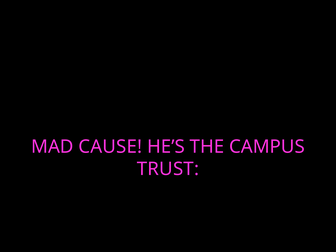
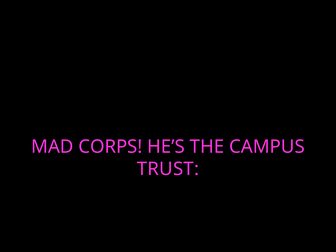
CAUSE: CAUSE -> CORPS
